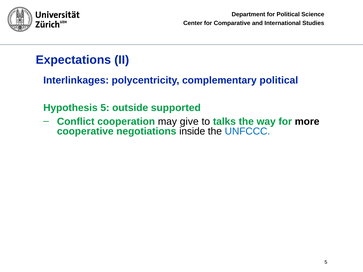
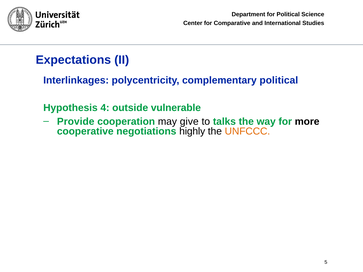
Hypothesis 5: 5 -> 4
supported: supported -> vulnerable
Conflict: Conflict -> Provide
inside: inside -> highly
UNFCCC colour: blue -> orange
